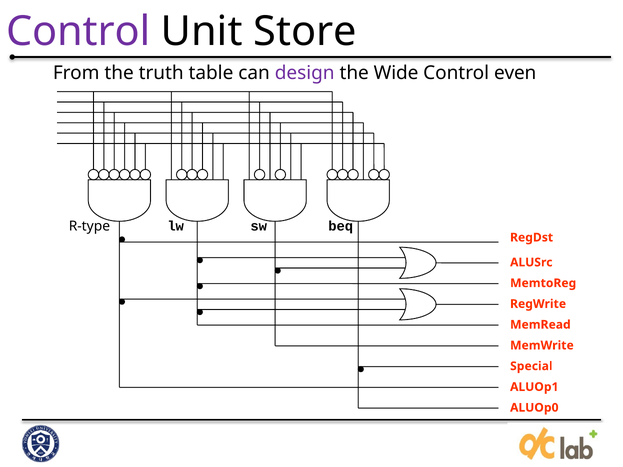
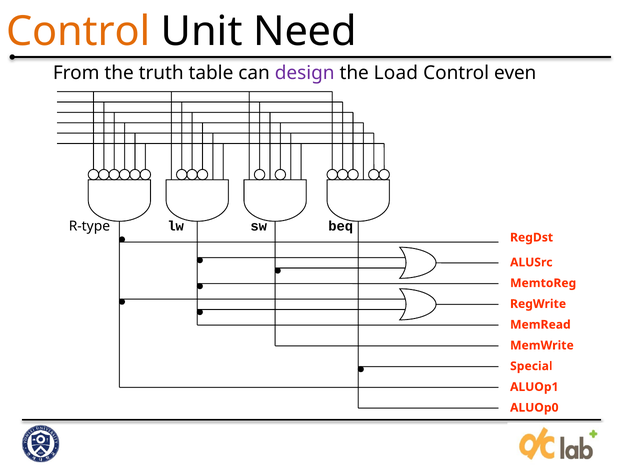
Control at (78, 31) colour: purple -> orange
Store: Store -> Need
Wide: Wide -> Load
